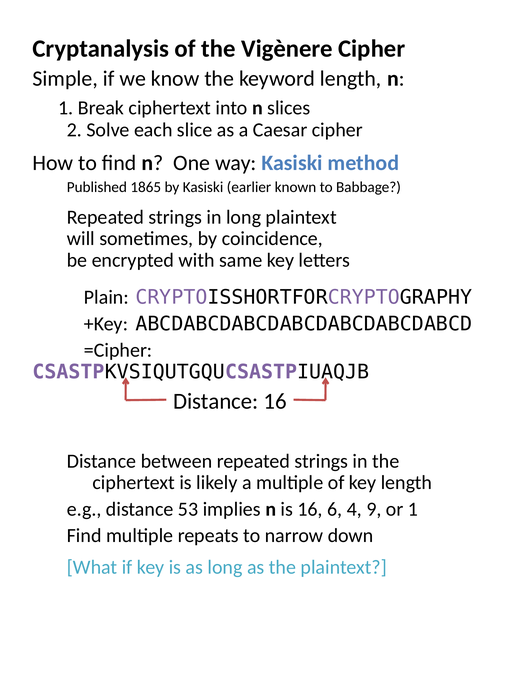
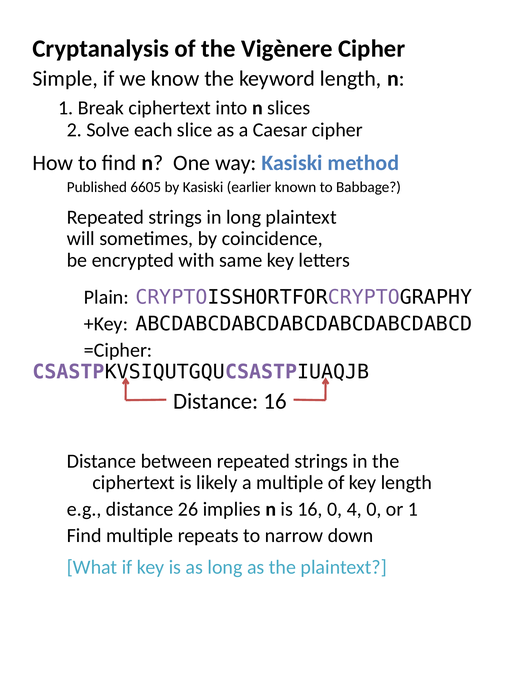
1865: 1865 -> 6605
53: 53 -> 26
16 6: 6 -> 0
4 9: 9 -> 0
